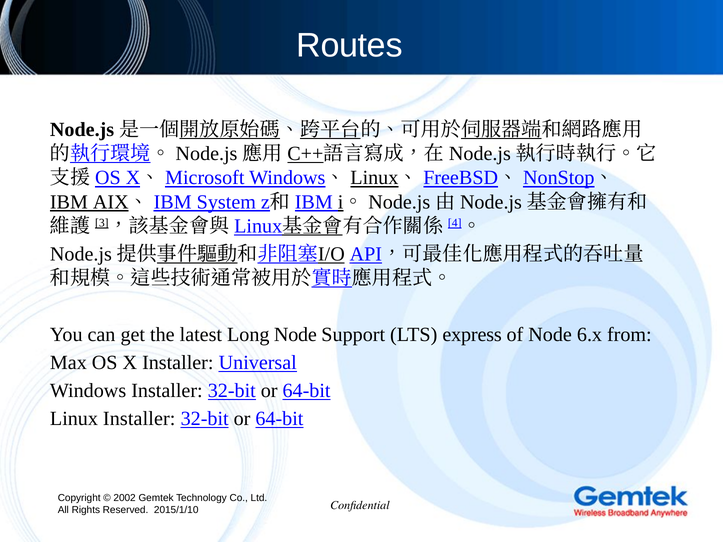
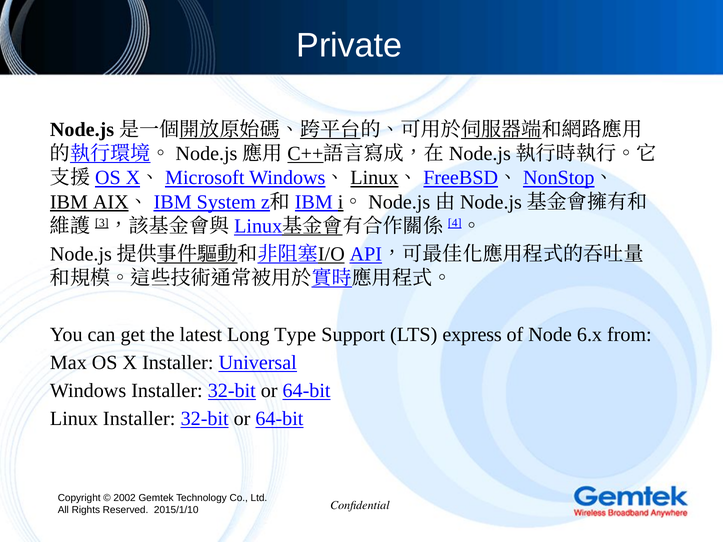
Routes: Routes -> Private
Long Node: Node -> Type
